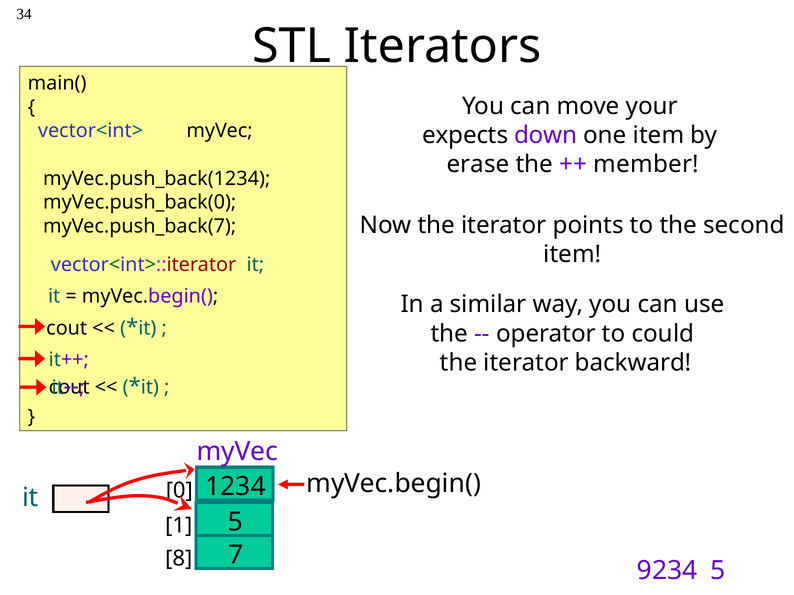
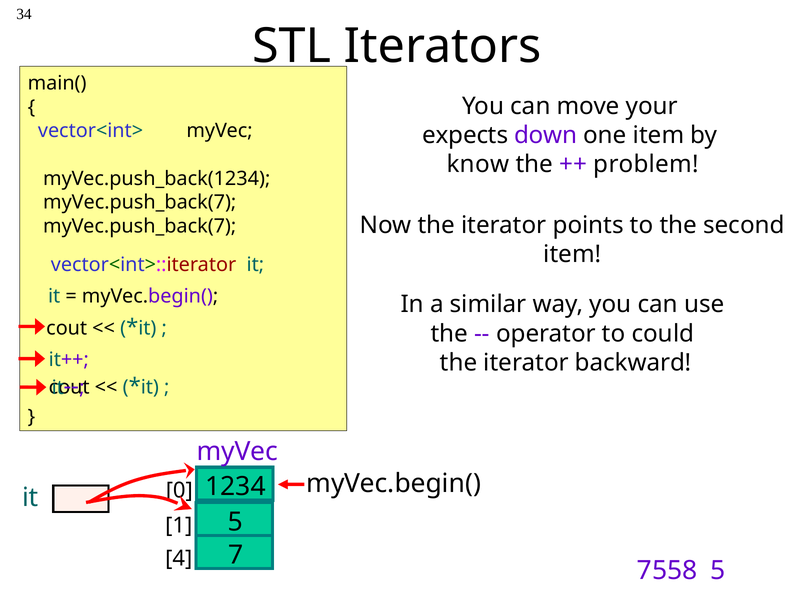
erase: erase -> know
member: member -> problem
myVec.push_back(0 at (140, 202): myVec.push_back(0 -> myVec.push_back(7
8: 8 -> 4
9234: 9234 -> 7558
